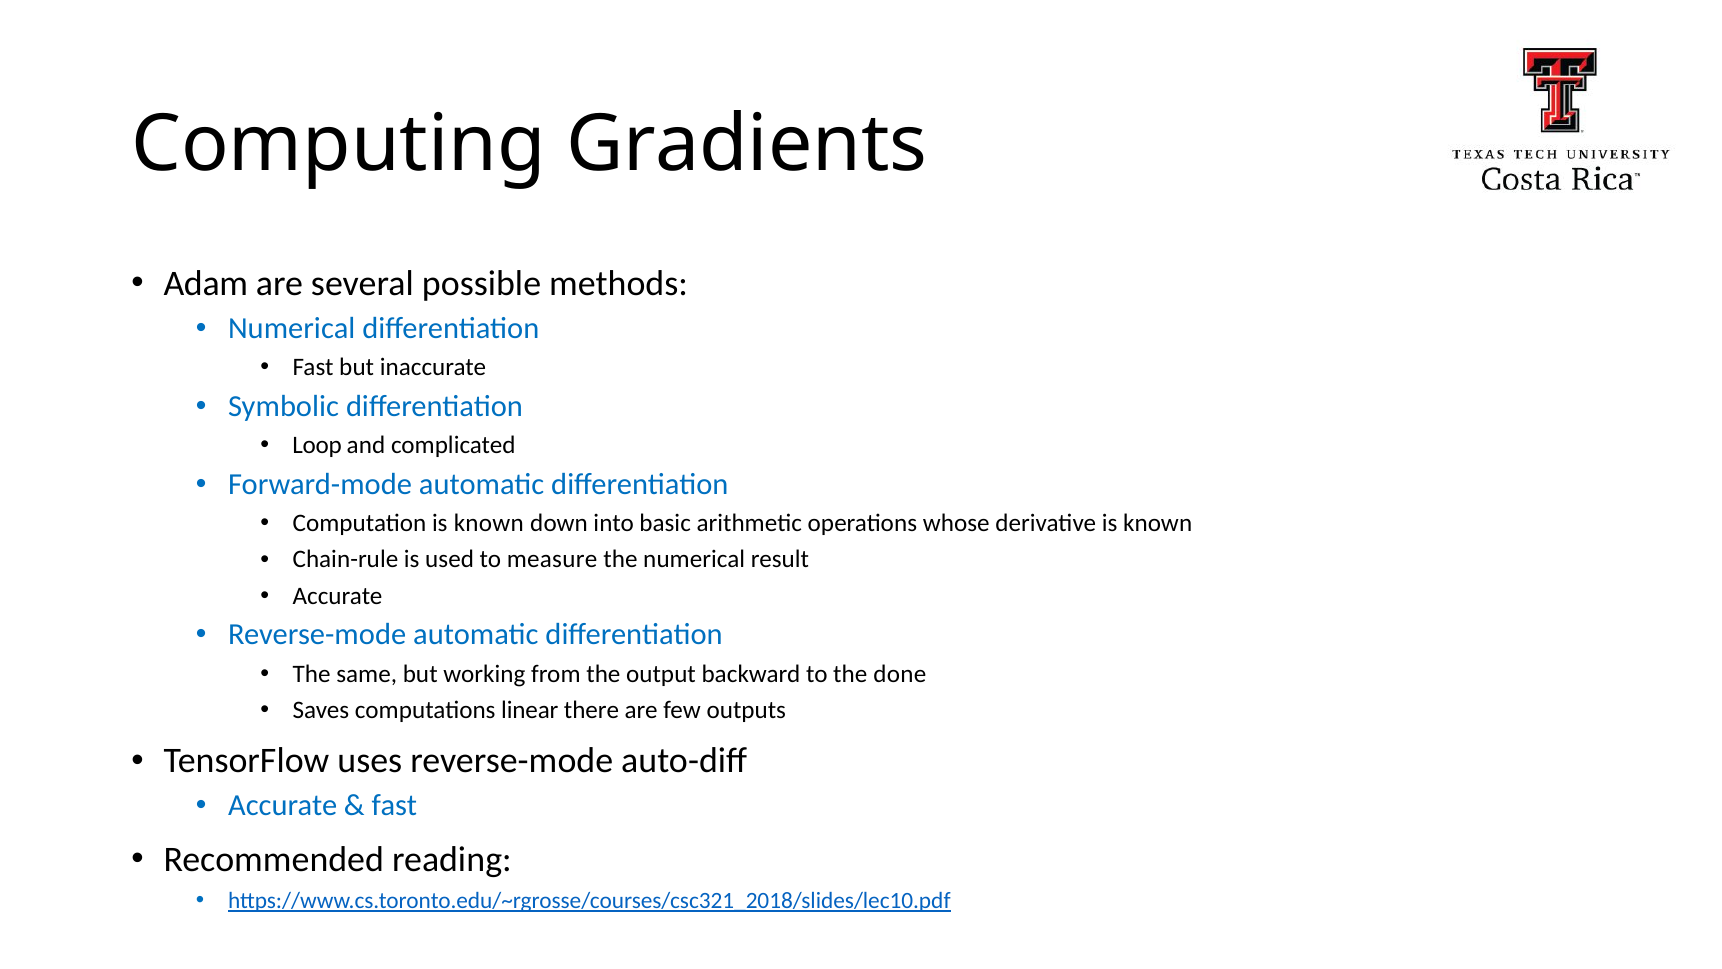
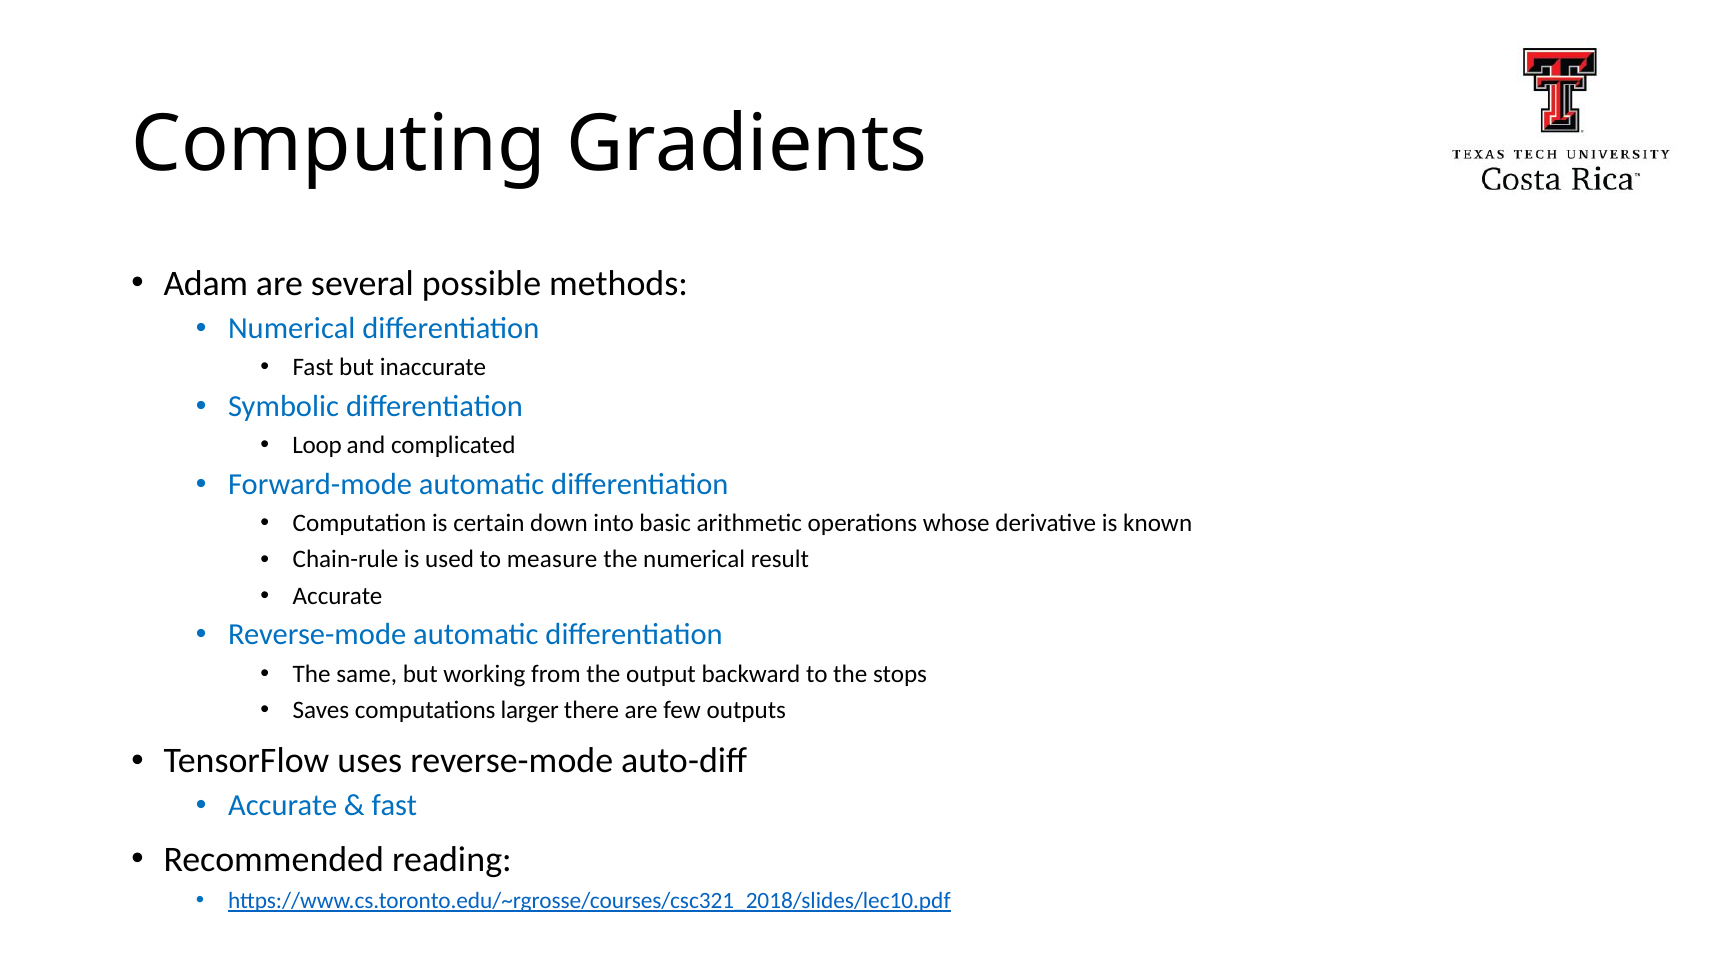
Computation is known: known -> certain
done: done -> stops
linear: linear -> larger
